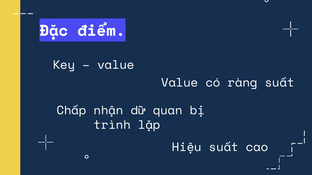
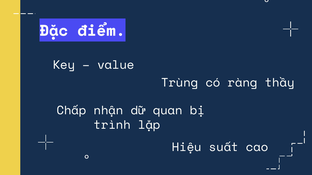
Value at (180, 83): Value -> Trùng
ràng suất: suất -> thầy
